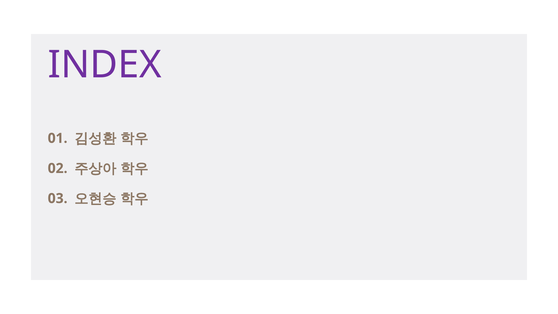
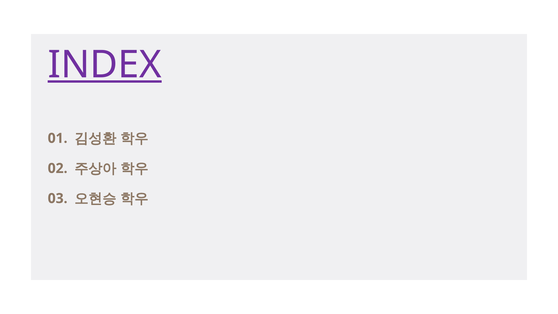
INDEX underline: none -> present
